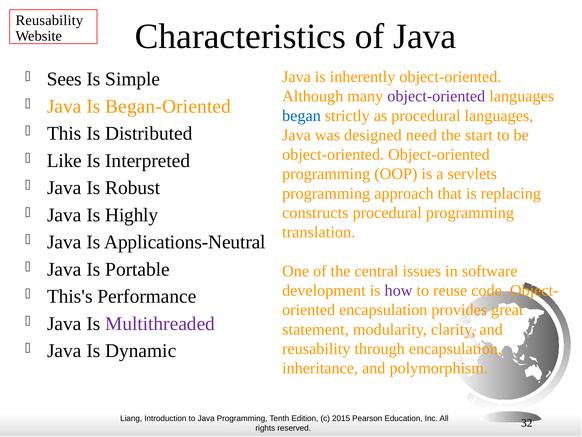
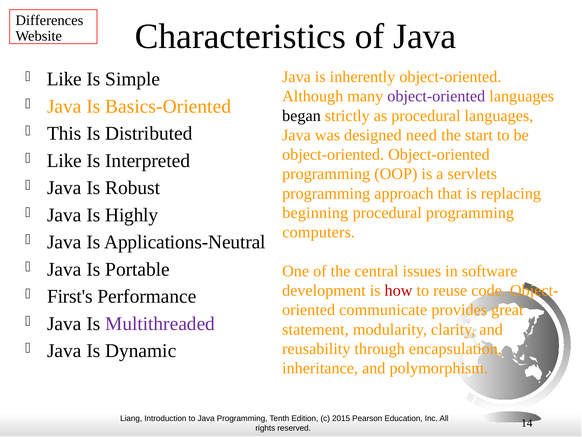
Reusability at (49, 20): Reusability -> Differences
Sees at (64, 79): Sees -> Like
Began-Oriented: Began-Oriented -> Basics-Oriented
began colour: blue -> black
constructs: constructs -> beginning
translation: translation -> computers
how colour: purple -> red
This's: This's -> First's
encapsulation at (383, 310): encapsulation -> communicate
32: 32 -> 14
